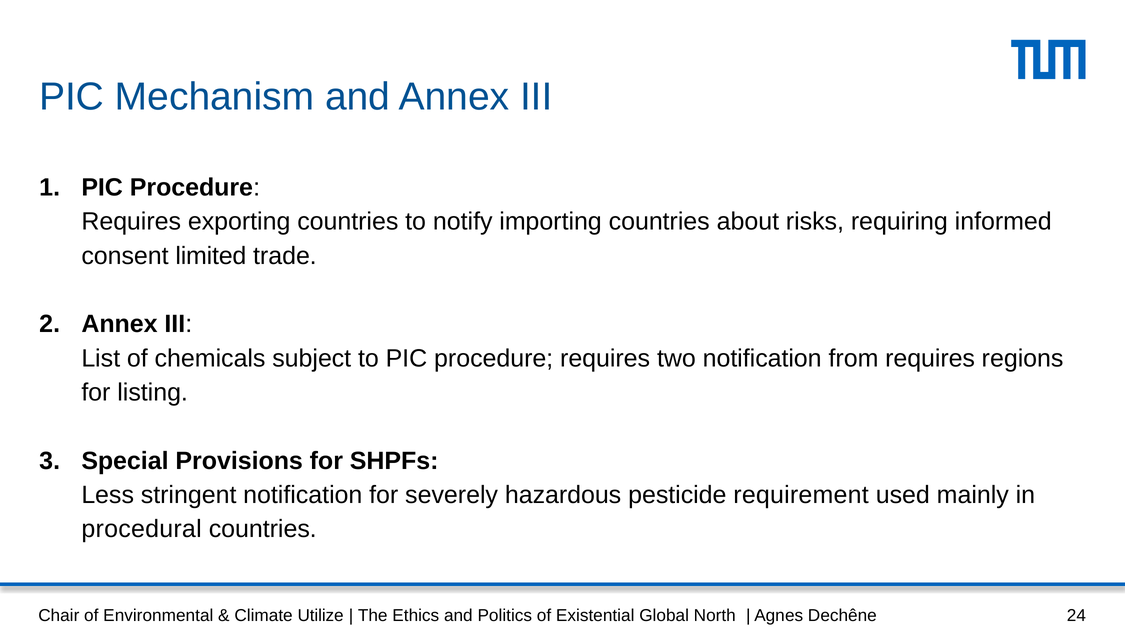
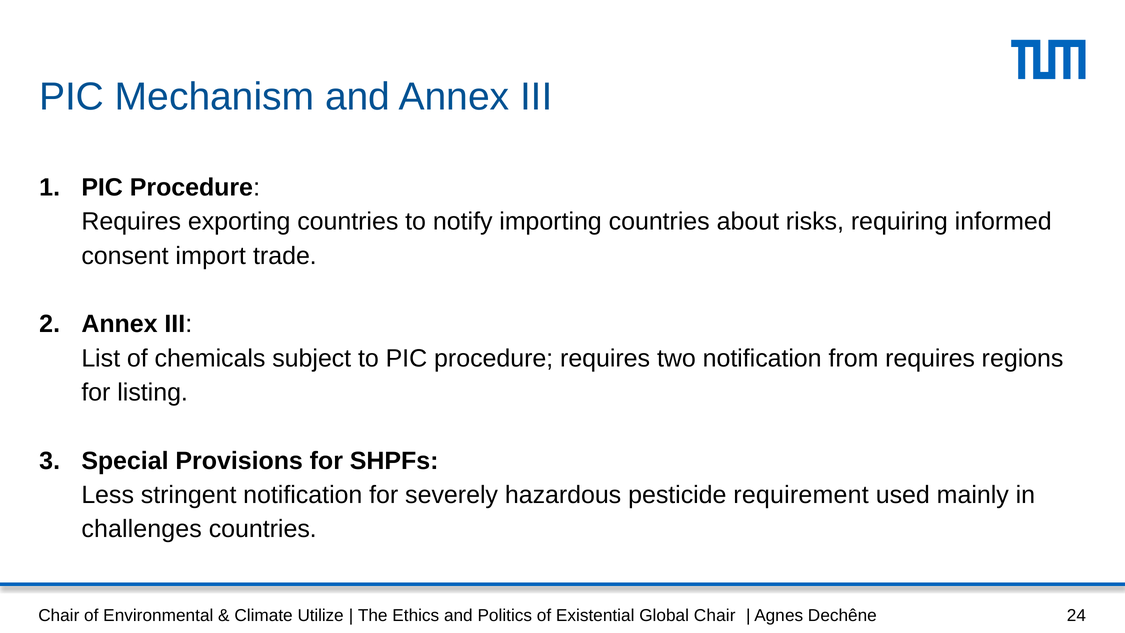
limited: limited -> import
procedural: procedural -> challenges
Global North: North -> Chair
